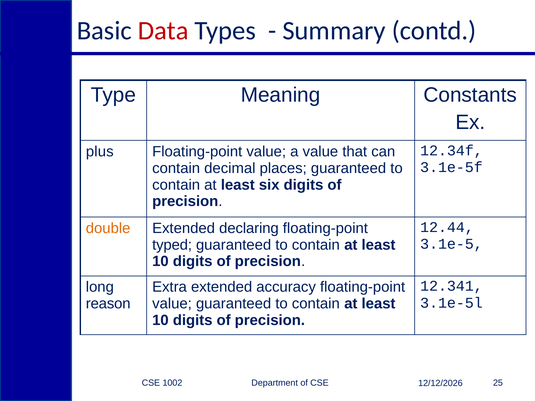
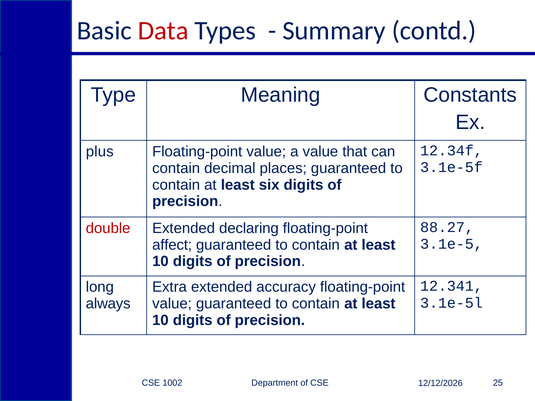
double colour: orange -> red
12.44: 12.44 -> 88.27
typed: typed -> affect
reason: reason -> always
